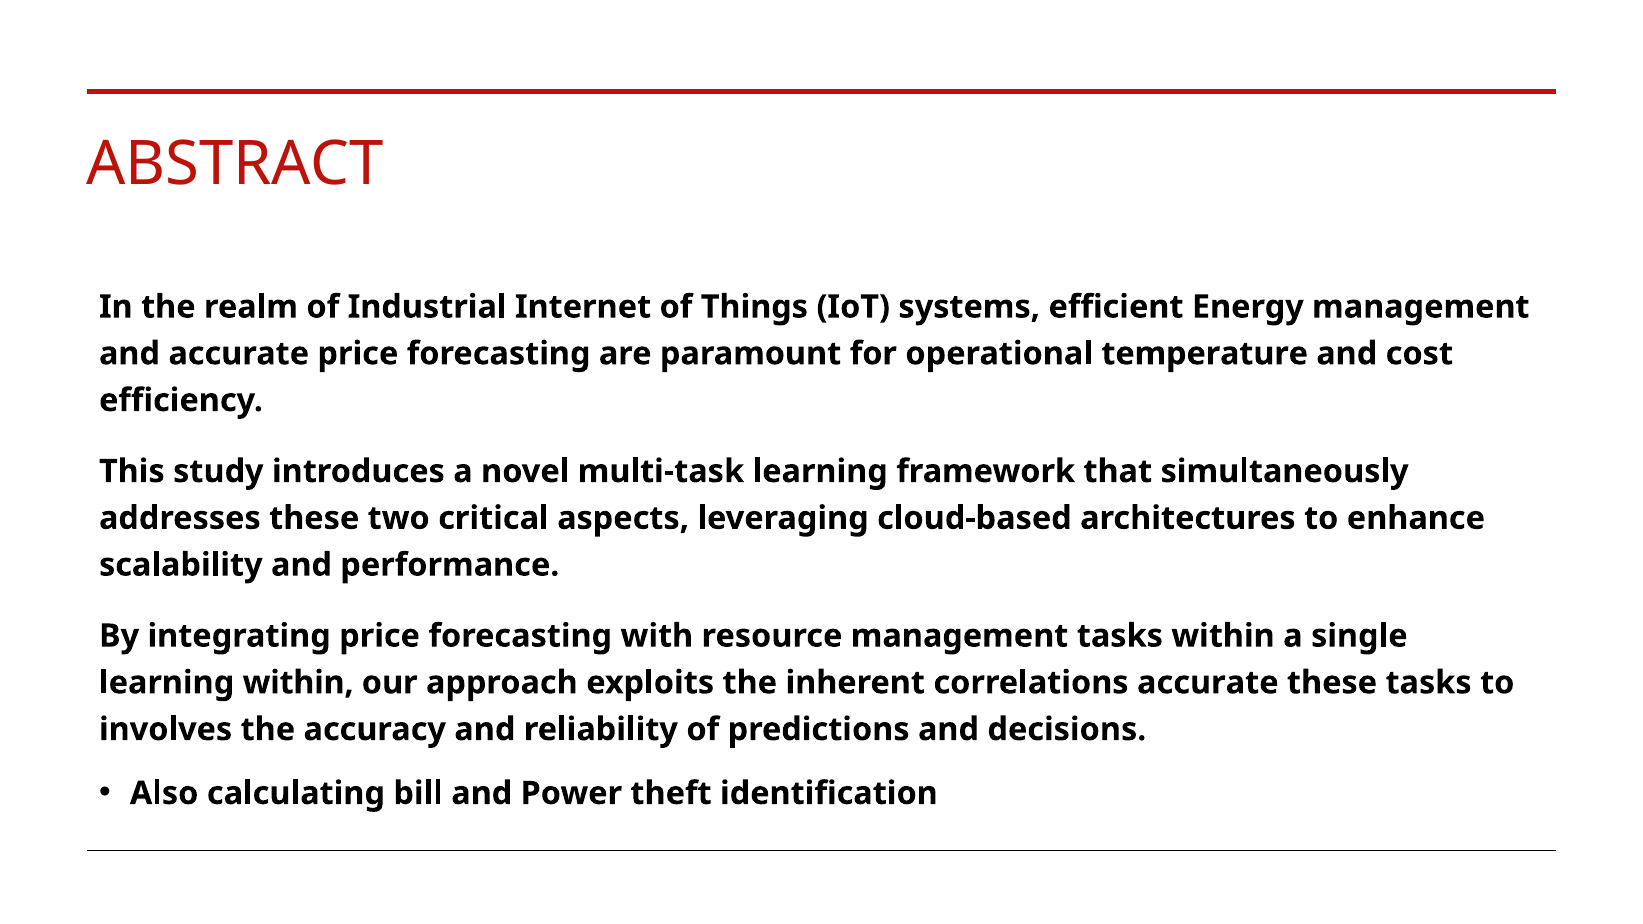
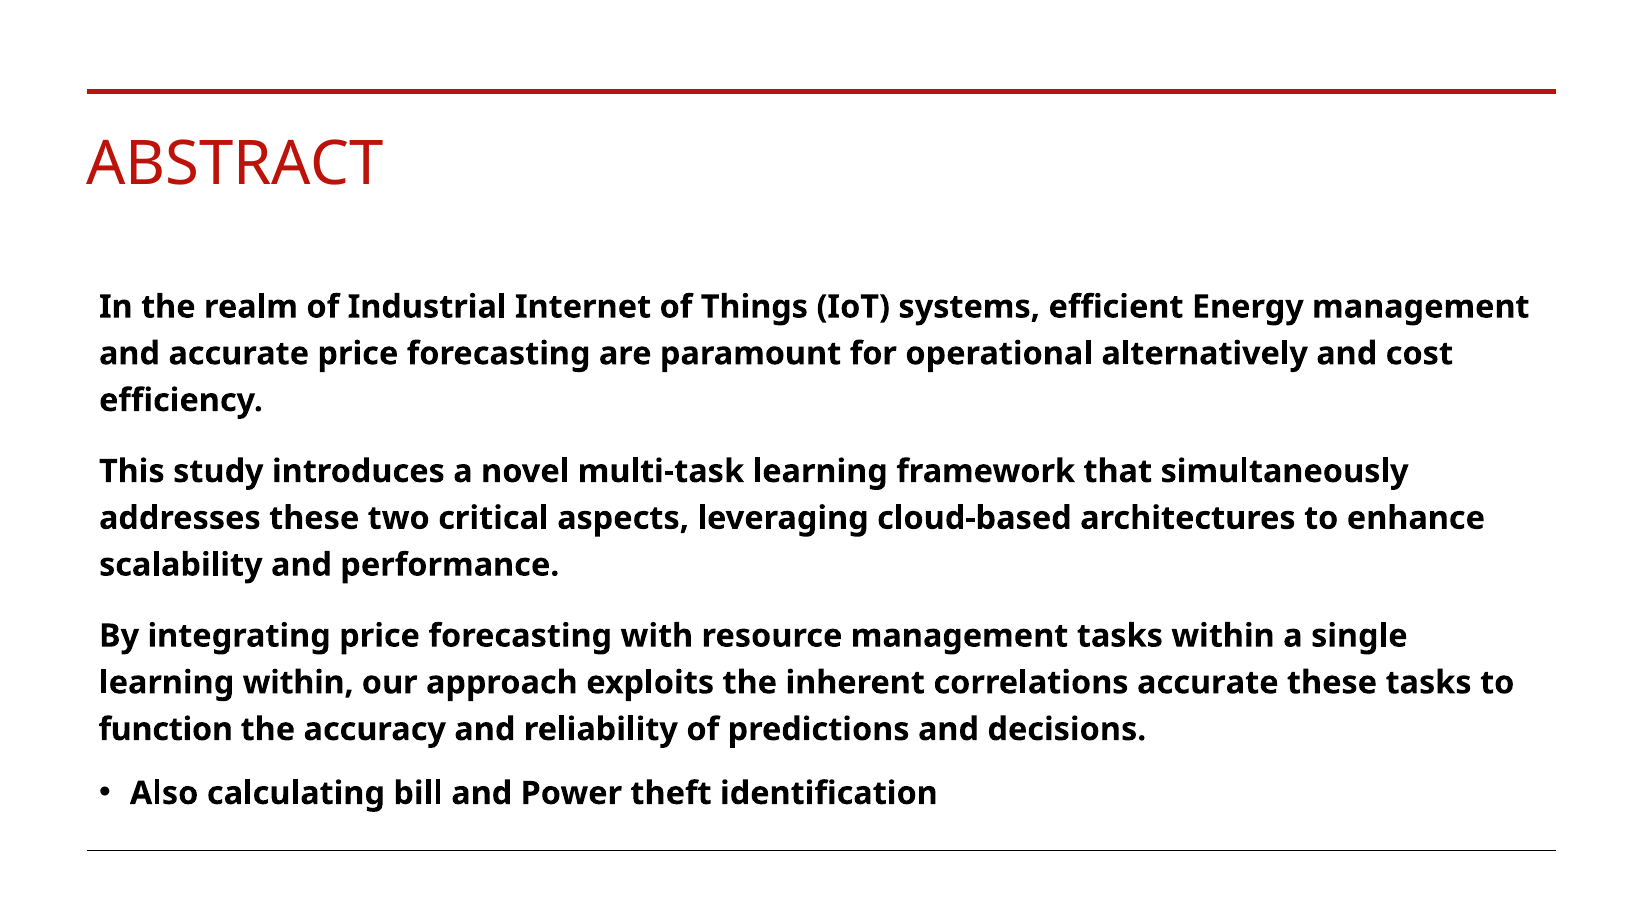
temperature: temperature -> alternatively
involves: involves -> function
